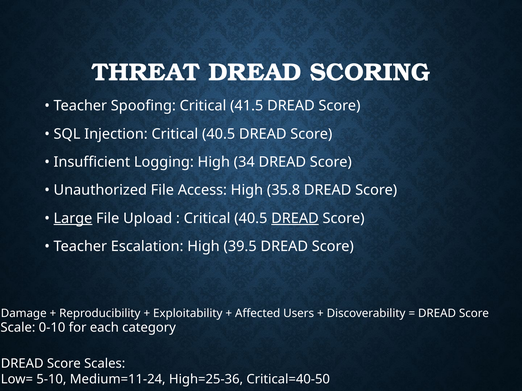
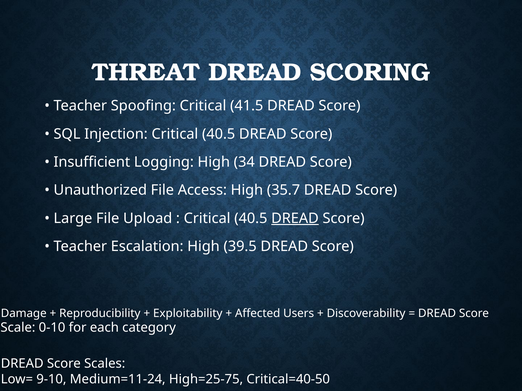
35.8: 35.8 -> 35.7
Large underline: present -> none
5-10: 5-10 -> 9-10
High=25-36: High=25-36 -> High=25-75
